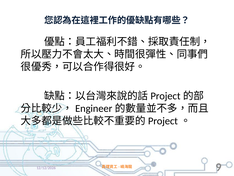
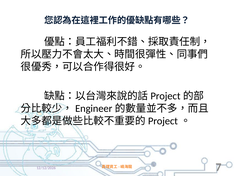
9: 9 -> 7
